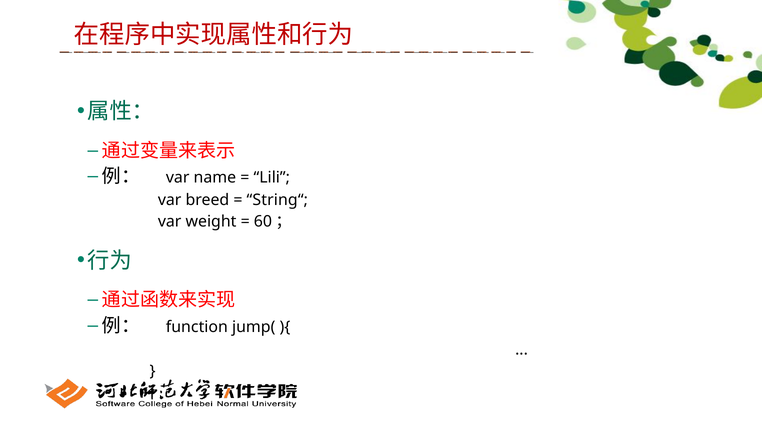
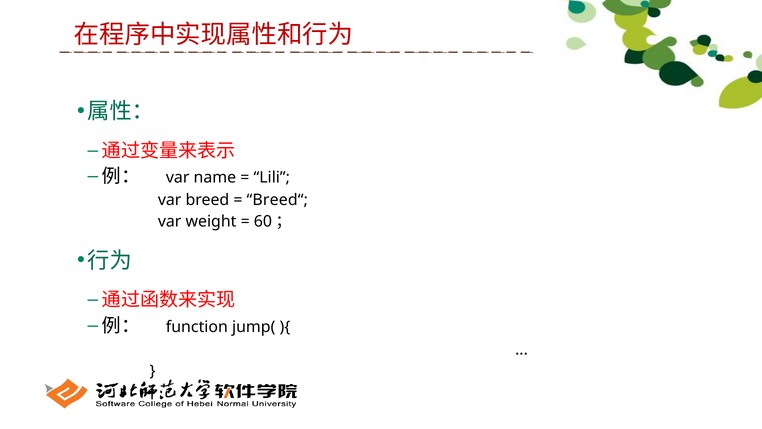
String“: String“ -> Breed“
